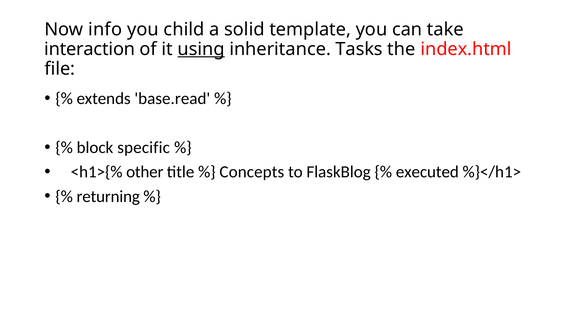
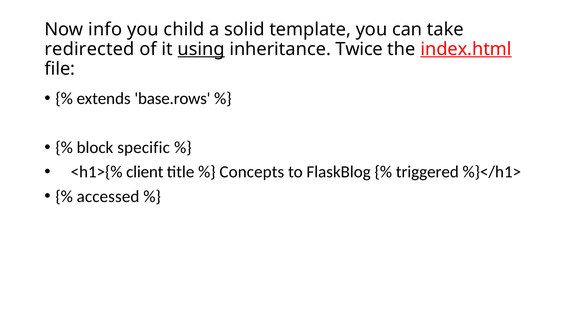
interaction: interaction -> redirected
Tasks: Tasks -> Twice
index.html underline: none -> present
base.read: base.read -> base.rows
other: other -> client
executed: executed -> triggered
returning: returning -> accessed
